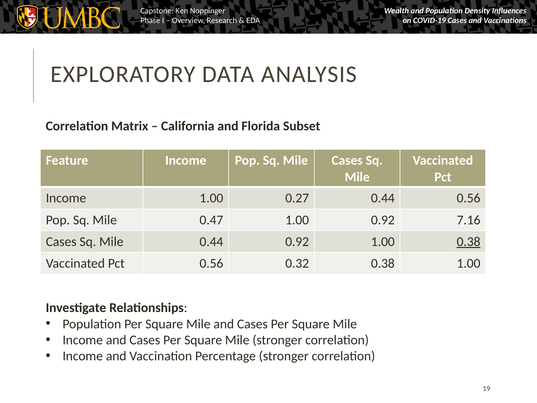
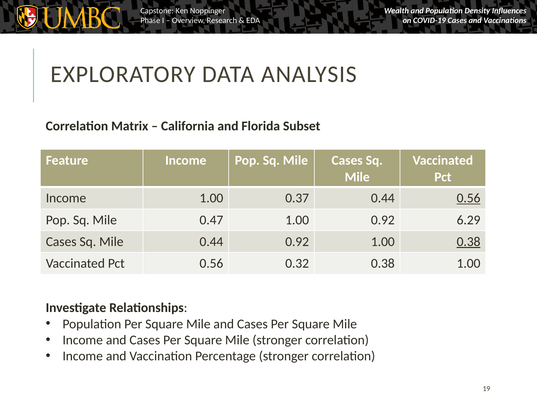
0.27: 0.27 -> 0.37
0.56 at (469, 198) underline: none -> present
7.16: 7.16 -> 6.29
